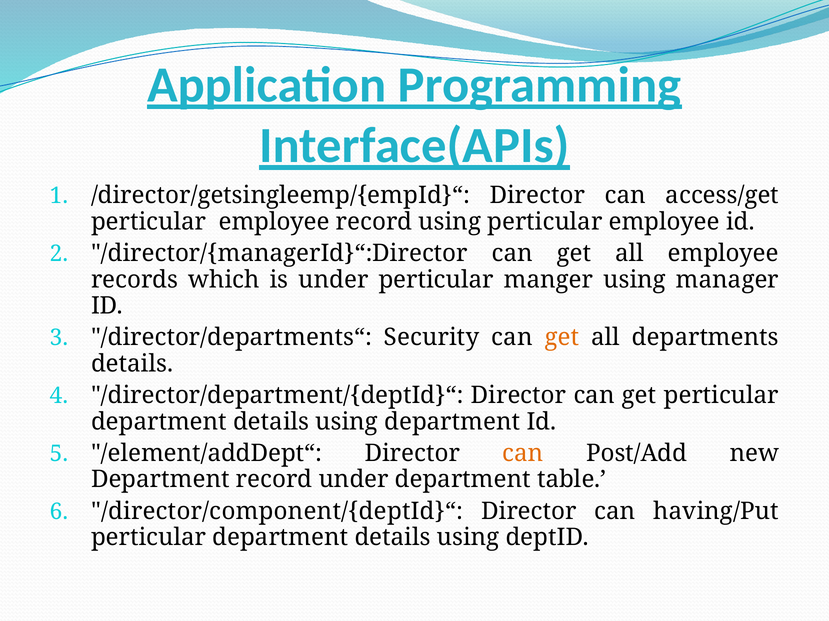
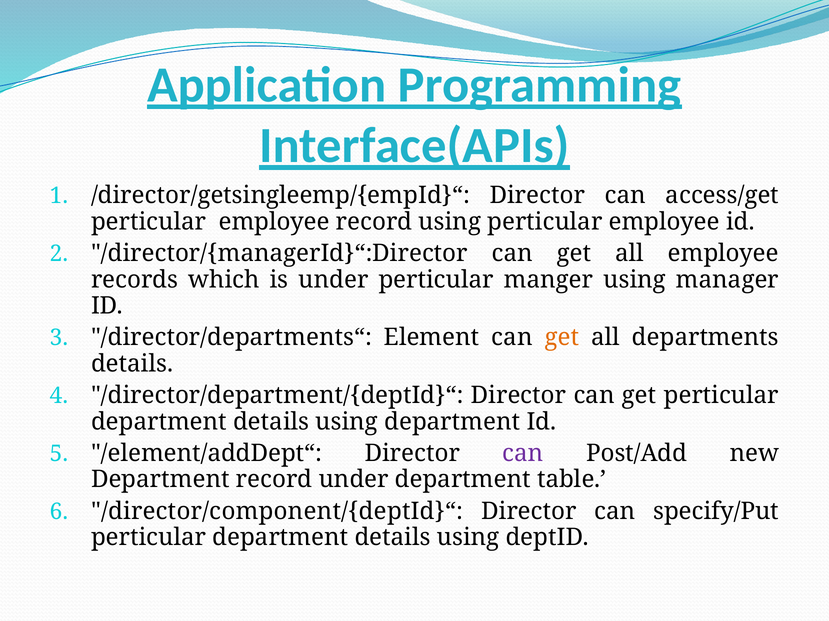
Security: Security -> Element
can at (523, 454) colour: orange -> purple
having/Put: having/Put -> specify/Put
